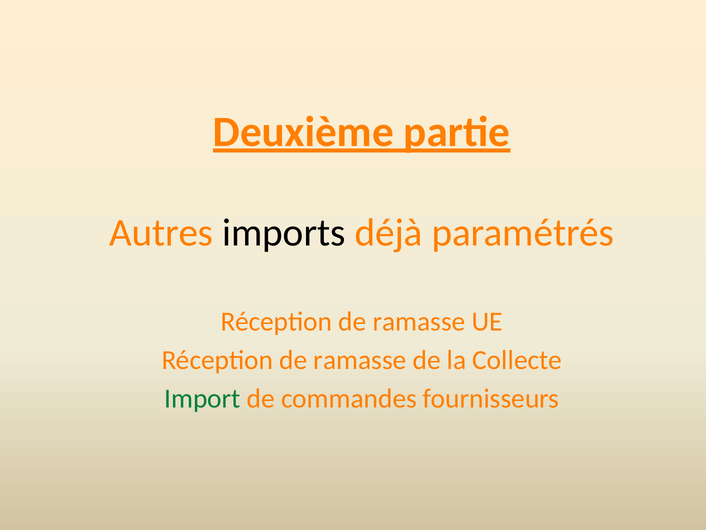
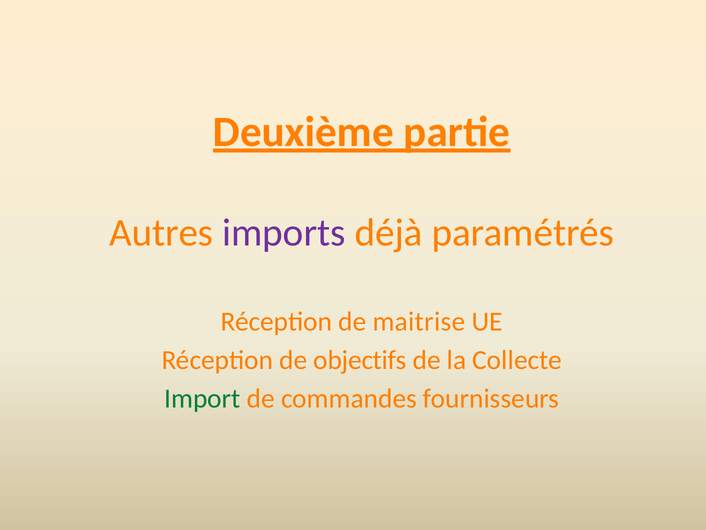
imports colour: black -> purple
ramasse at (419, 321): ramasse -> maitrise
ramasse at (360, 360): ramasse -> objectifs
